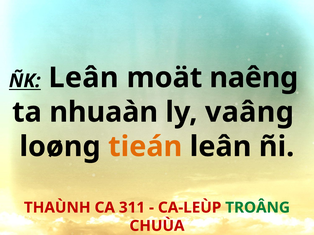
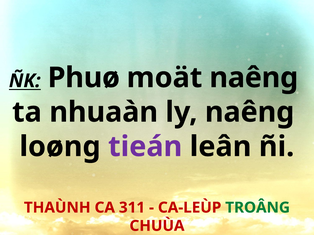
ÑK Leân: Leân -> Phuø
ly vaâng: vaâng -> naêng
tieán colour: orange -> purple
